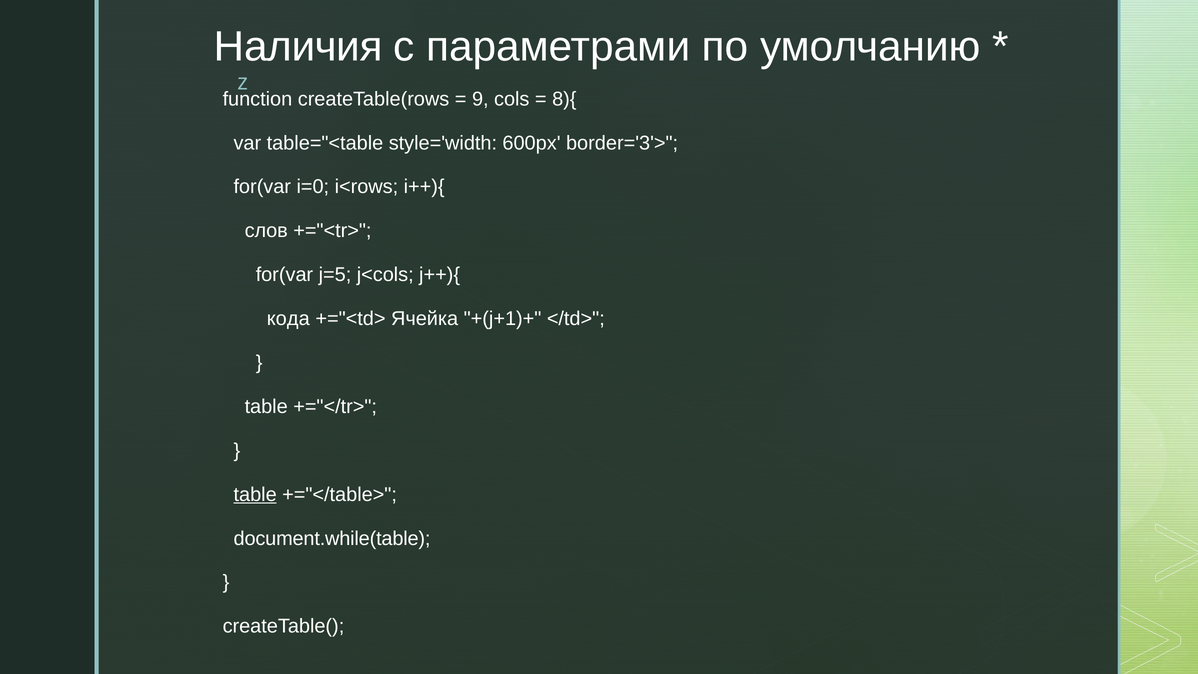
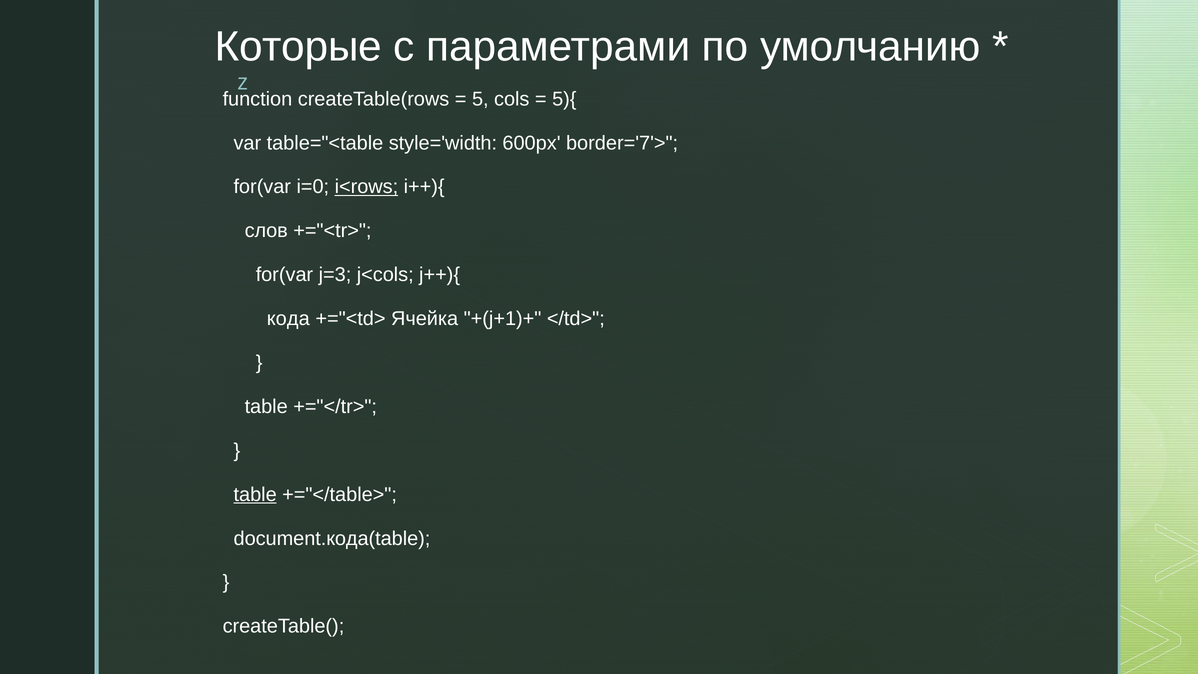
Наличия: Наличия -> Которые
9: 9 -> 5
8){: 8){ -> 5){
border='3'>: border='3'> -> border='7'>
i<rows underline: none -> present
j=5: j=5 -> j=3
document.while(table: document.while(table -> document.кода(table
